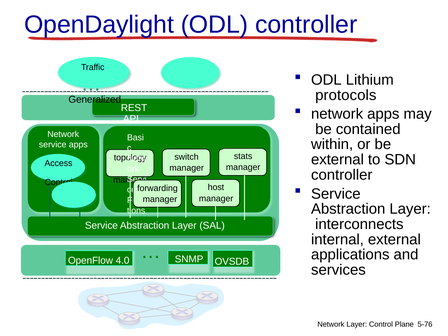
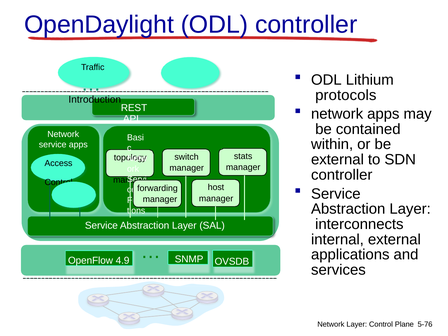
Generalized: Generalized -> Introduction
4.0: 4.0 -> 4.9
